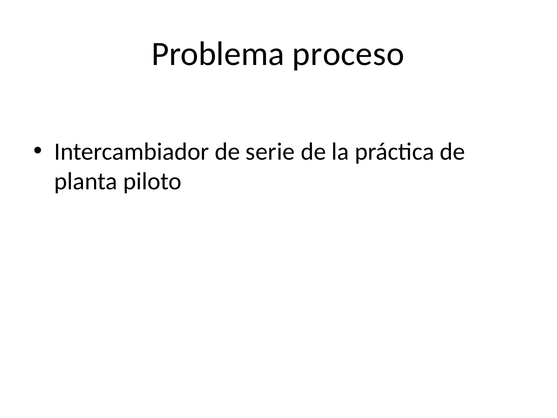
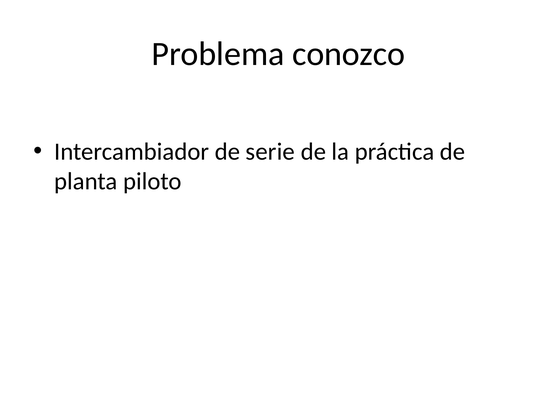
proceso: proceso -> conozco
